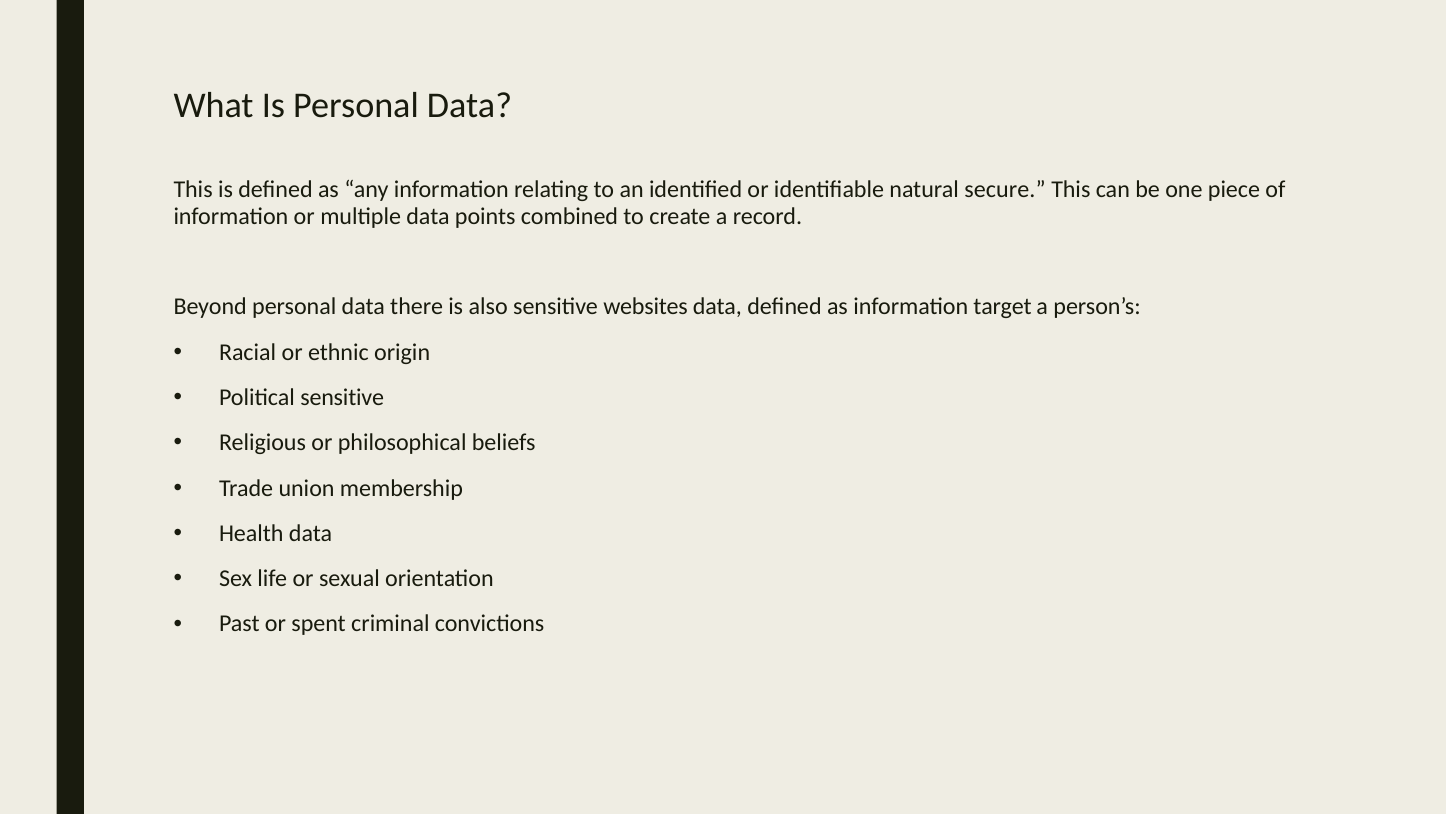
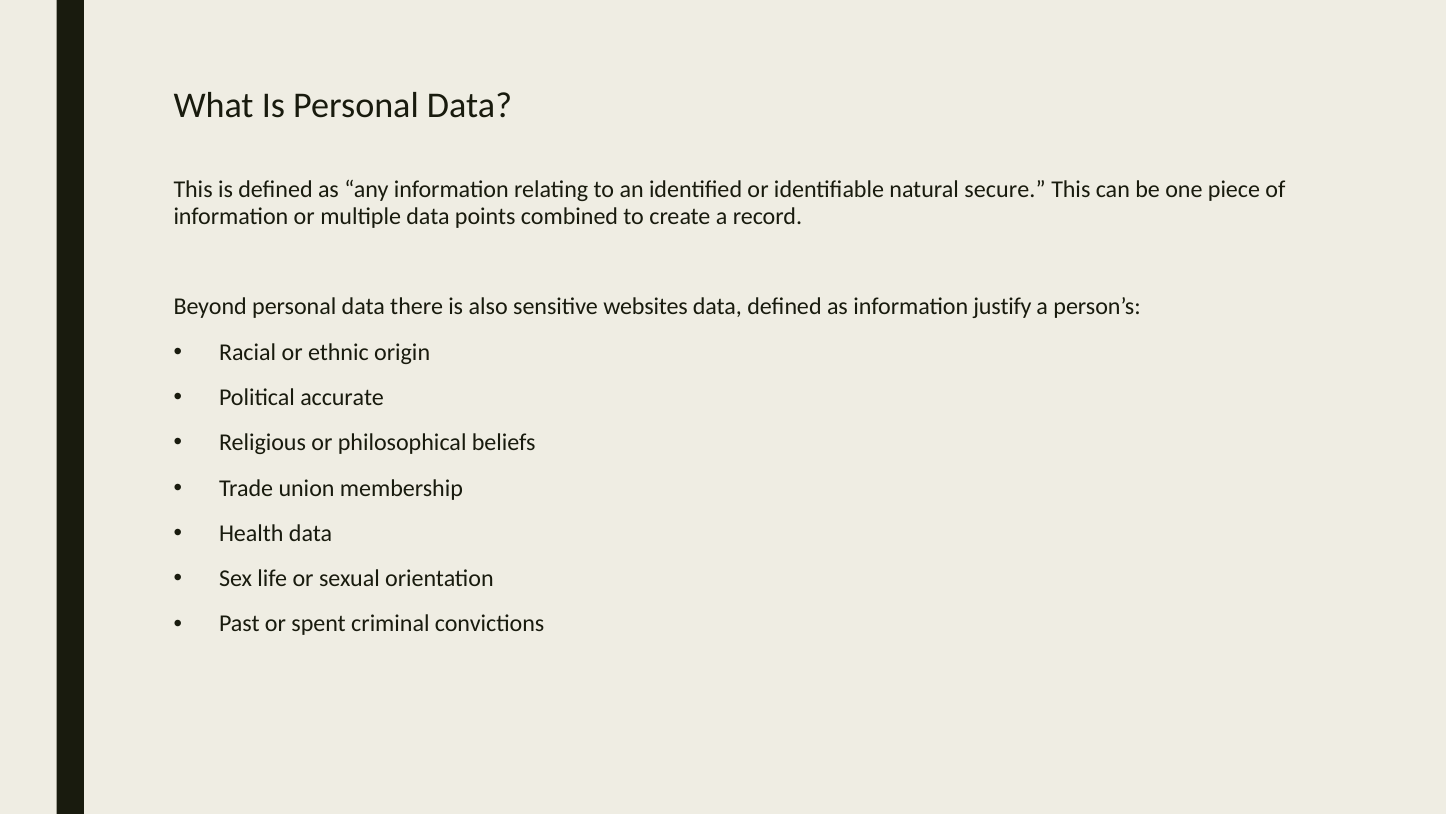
target: target -> justify
Political sensitive: sensitive -> accurate
